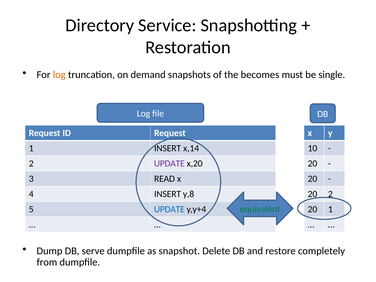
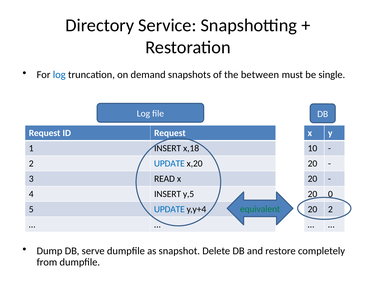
log at (59, 75) colour: orange -> blue
becomes: becomes -> between
x,14: x,14 -> x,18
UPDATE at (169, 164) colour: purple -> blue
y,8: y,8 -> y,5
20 2: 2 -> 0
20 1: 1 -> 2
